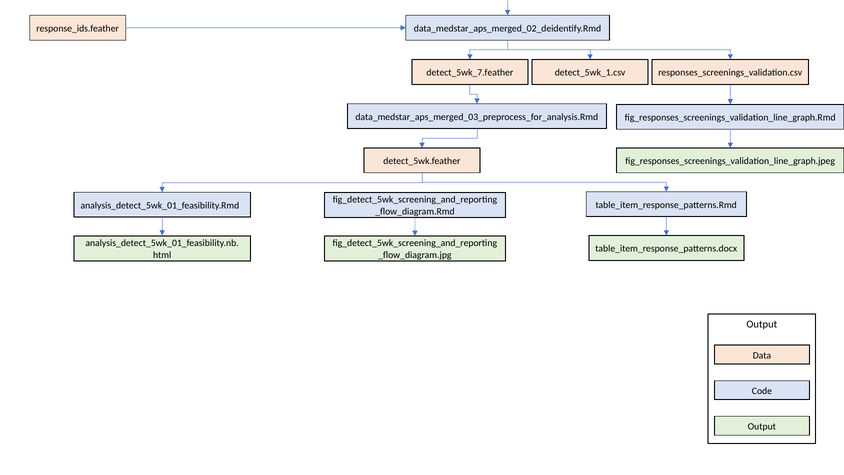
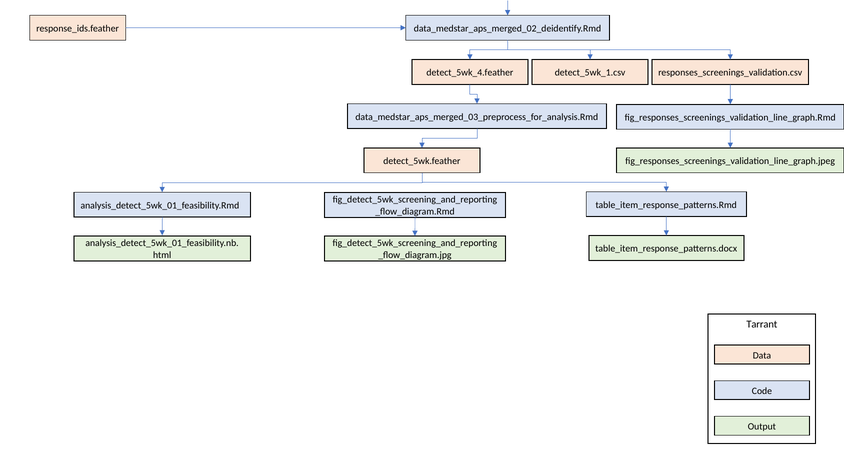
detect_5wk_7.feather: detect_5wk_7.feather -> detect_5wk_4.feather
Output at (762, 324): Output -> Tarrant
